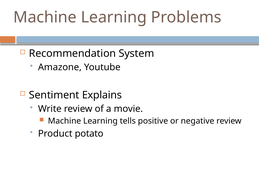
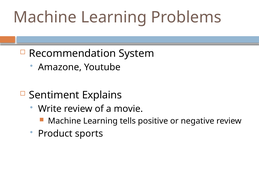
potato: potato -> sports
